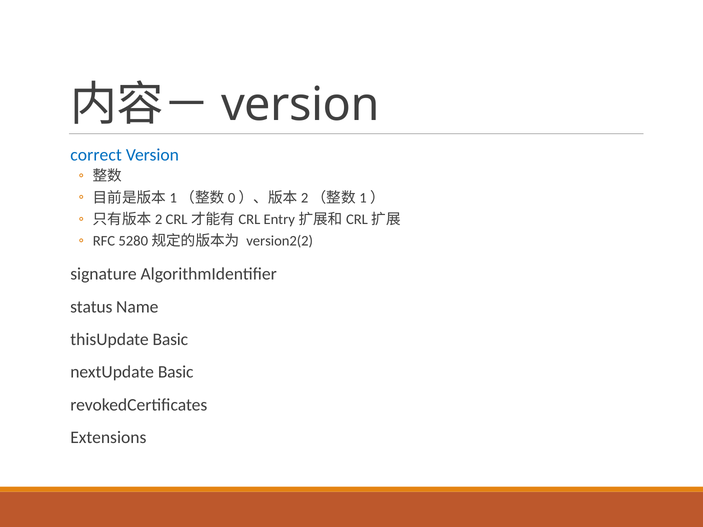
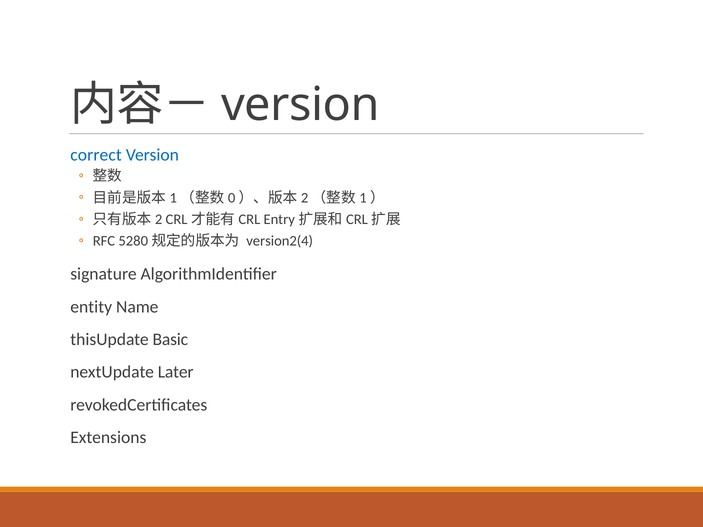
version2(2: version2(2 -> version2(4
status: status -> entity
nextUpdate Basic: Basic -> Later
